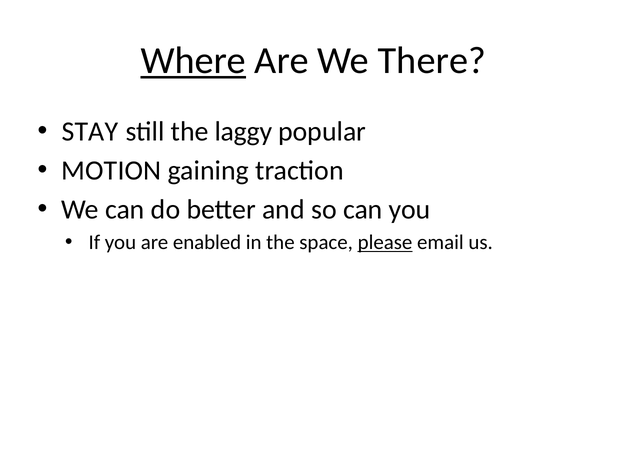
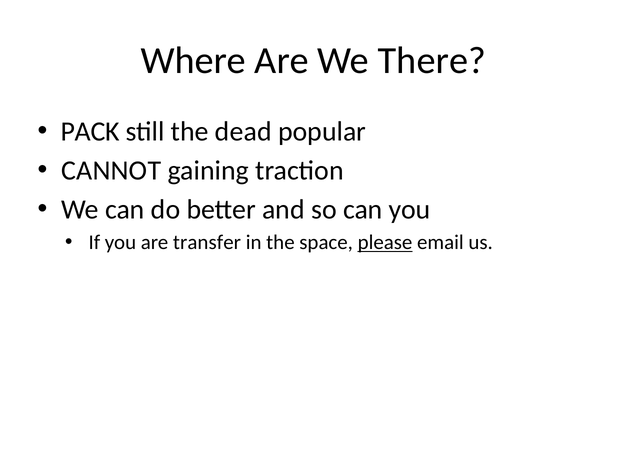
Where underline: present -> none
STAY: STAY -> PACK
laggy: laggy -> dead
MOTION: MOTION -> CANNOT
enabled: enabled -> transfer
